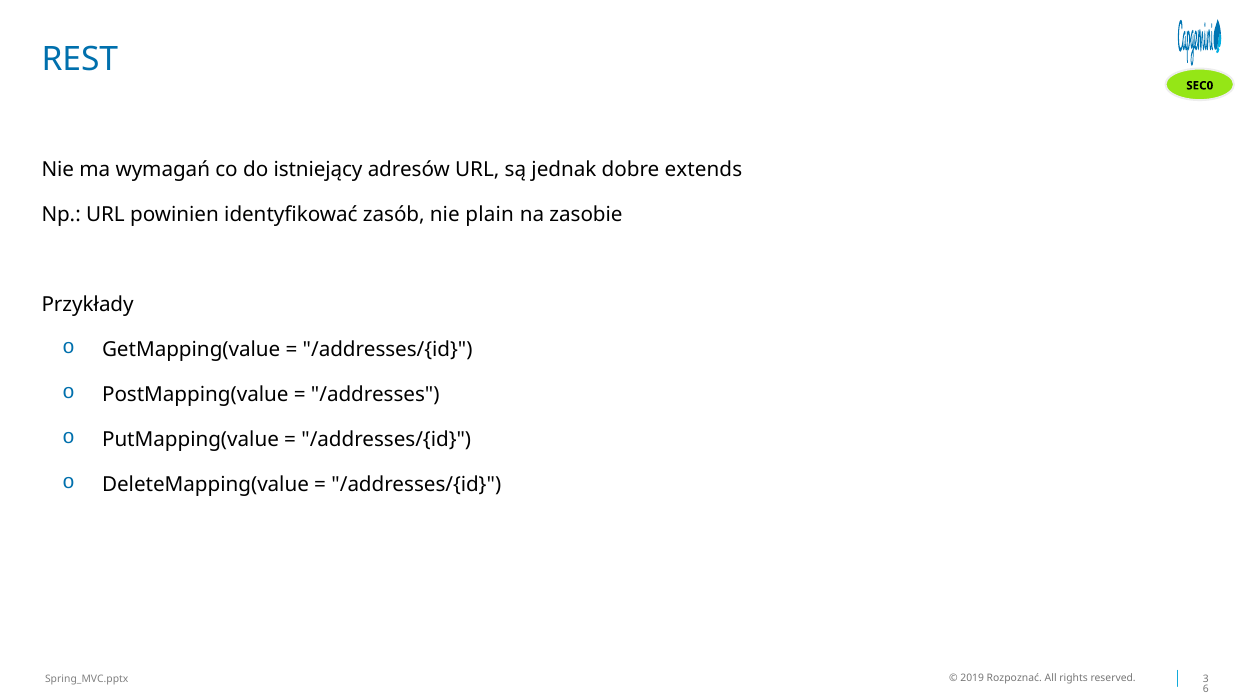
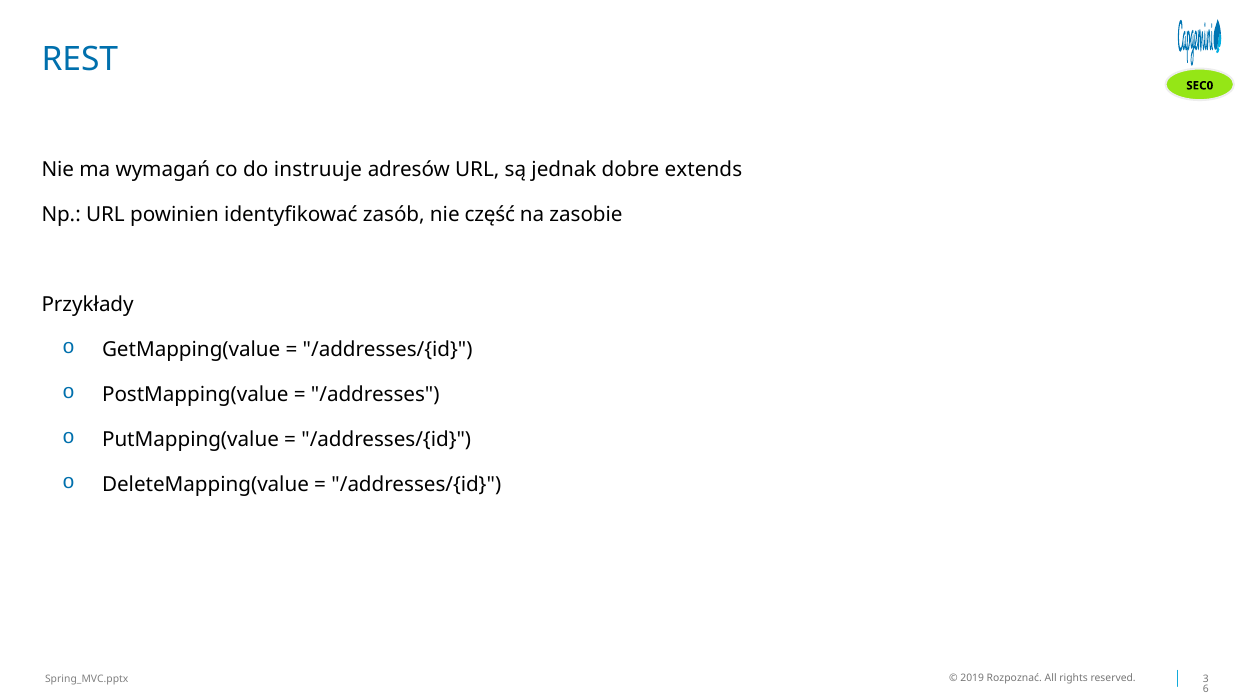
istniejący: istniejący -> instruuje
plain: plain -> część
